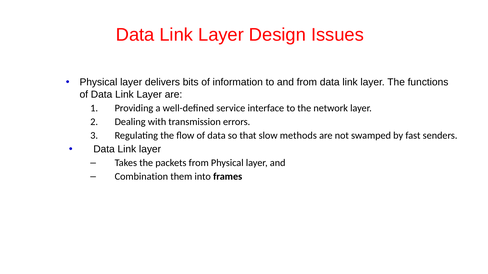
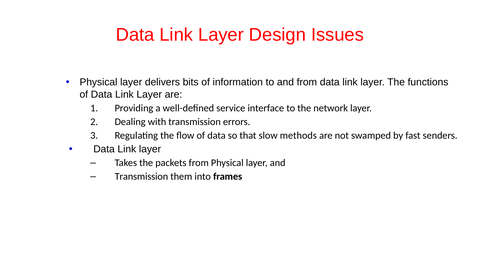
Combination at (141, 177): Combination -> Transmission
